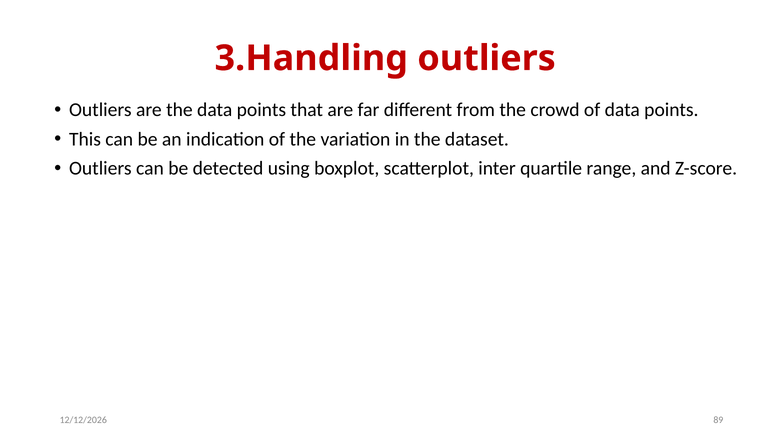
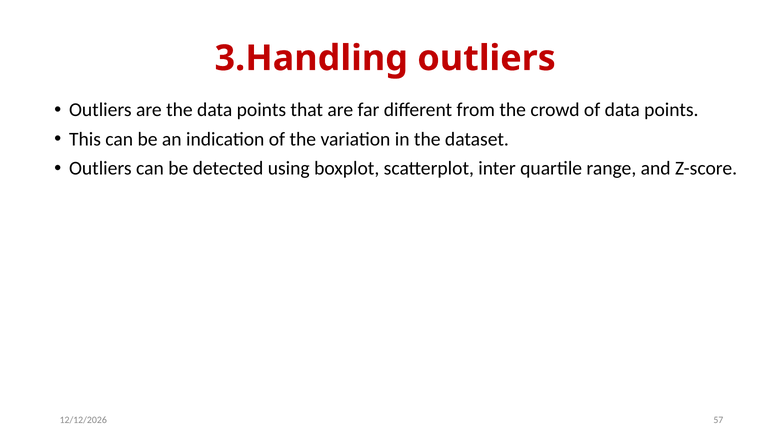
89: 89 -> 57
